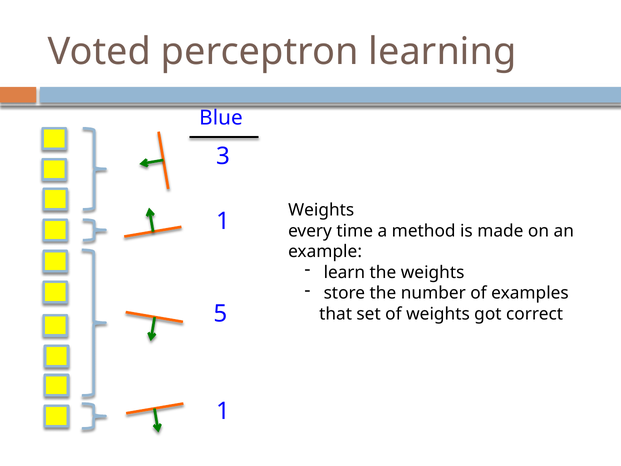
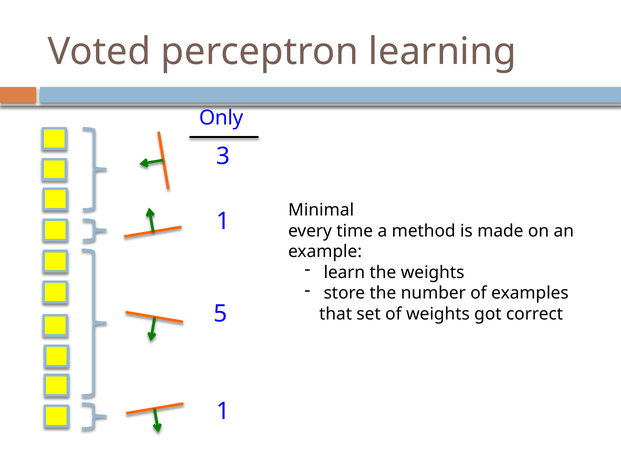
Blue: Blue -> Only
Weights at (321, 210): Weights -> Minimal
